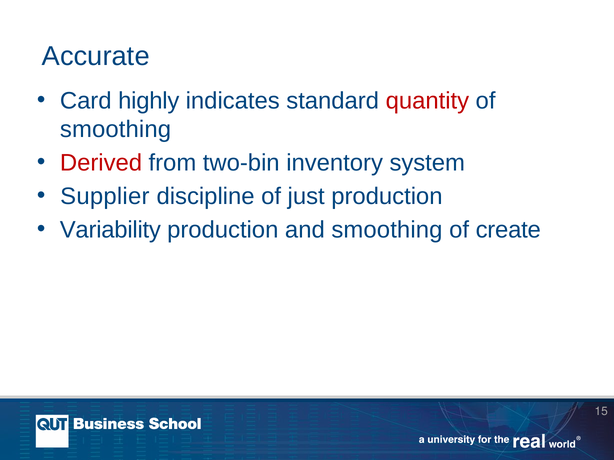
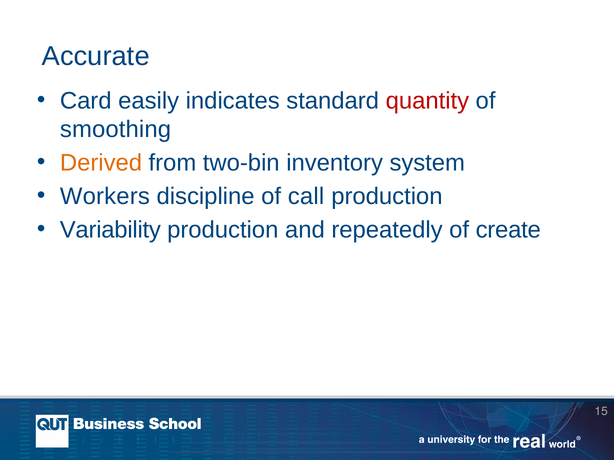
highly: highly -> easily
Derived colour: red -> orange
Supplier: Supplier -> Workers
just: just -> call
and smoothing: smoothing -> repeatedly
